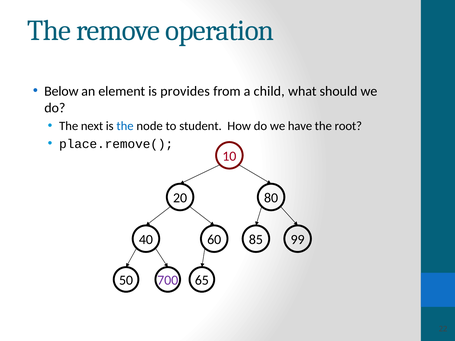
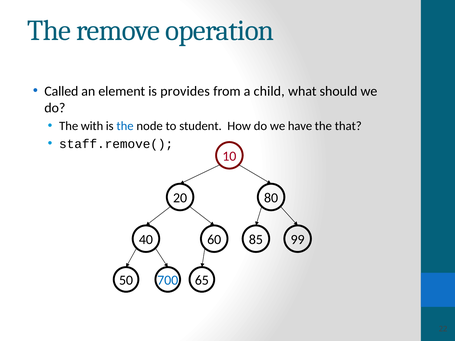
Below: Below -> Called
next: next -> with
root: root -> that
place.remove(: place.remove( -> staff.remove(
700 colour: purple -> blue
